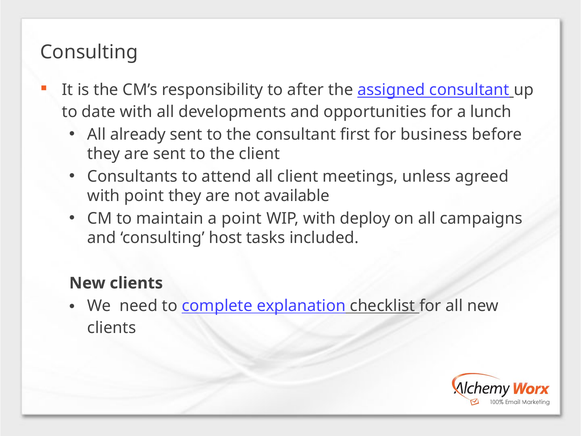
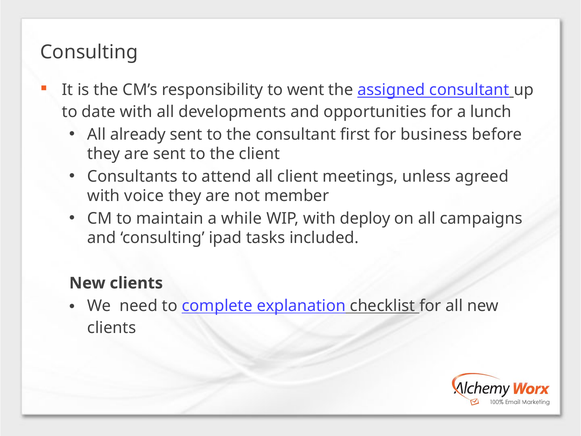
after: after -> went
with point: point -> voice
available: available -> member
a point: point -> while
host: host -> ipad
